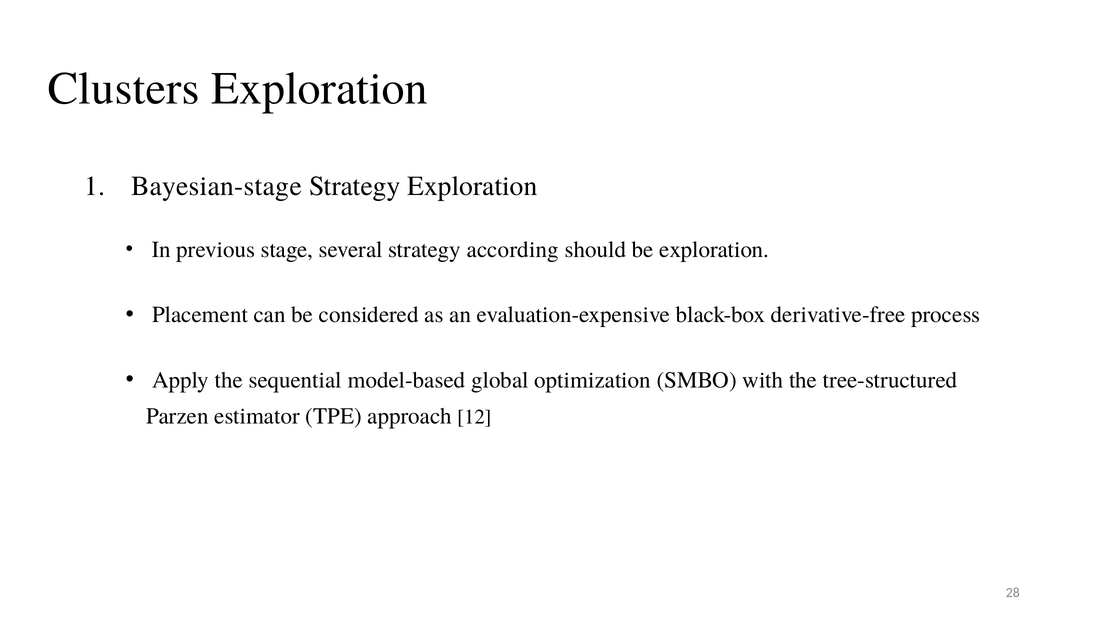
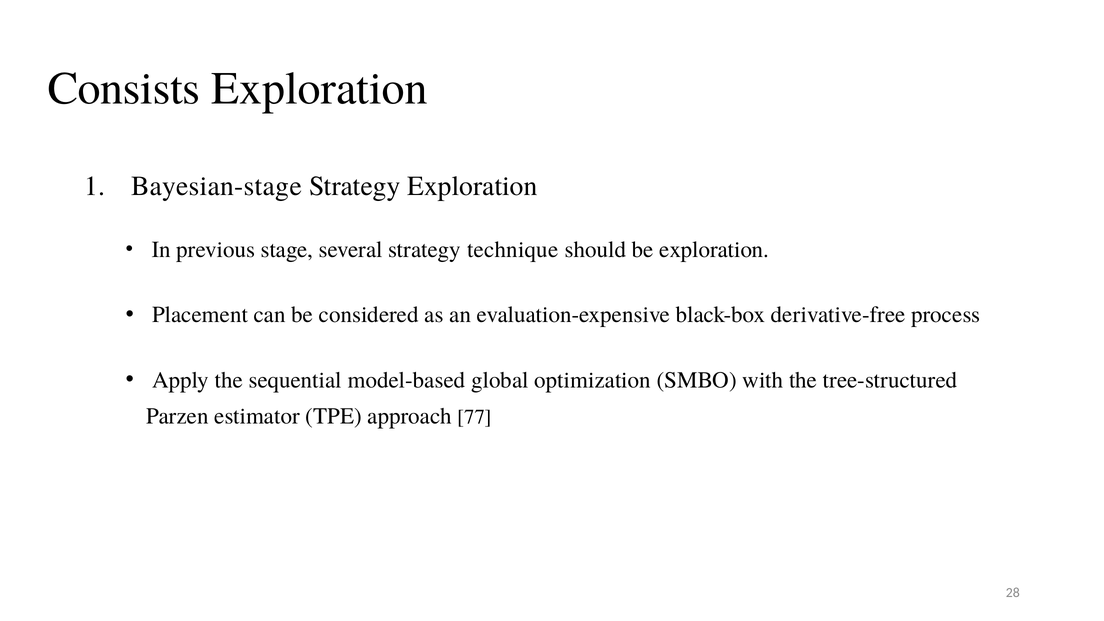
Clusters: Clusters -> Consists
according: according -> technique
12: 12 -> 77
